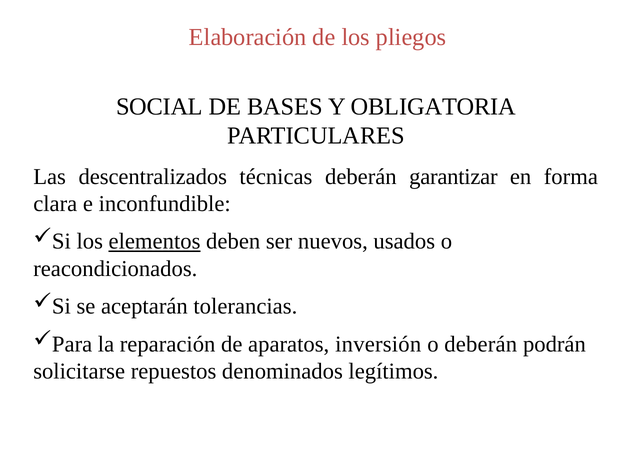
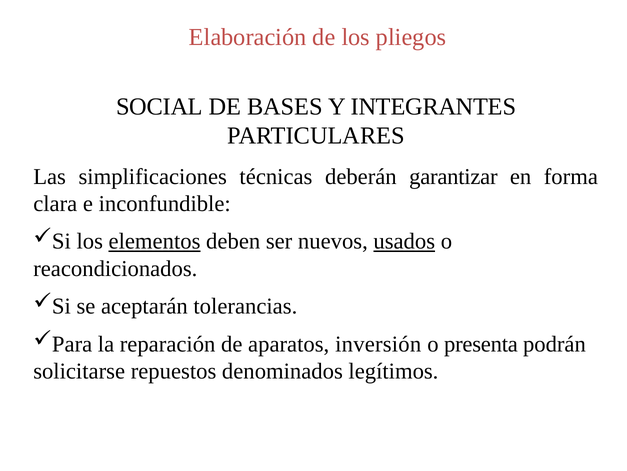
OBLIGATORIA: OBLIGATORIA -> INTEGRANTES
descentralizados: descentralizados -> simplificaciones
usados underline: none -> present
o deberán: deberán -> presenta
